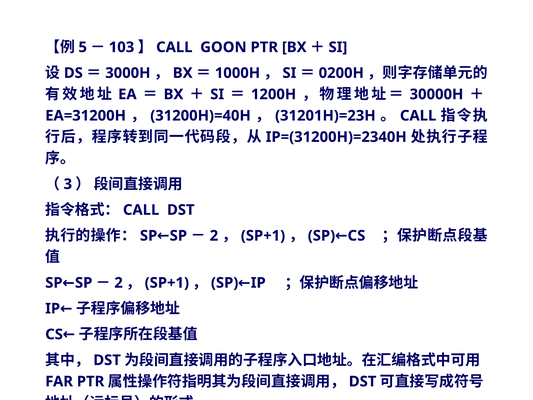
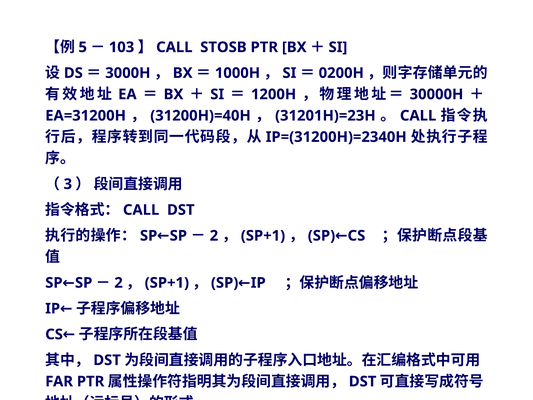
GOON: GOON -> STOSB
